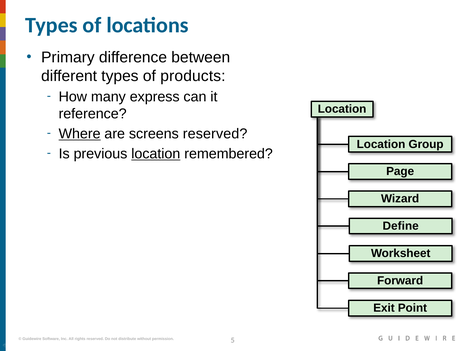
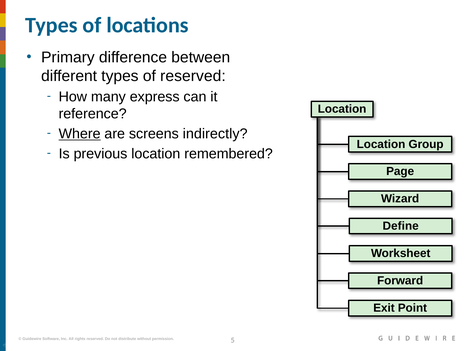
of products: products -> reserved
screens reserved: reserved -> indirectly
location at (156, 154) underline: present -> none
